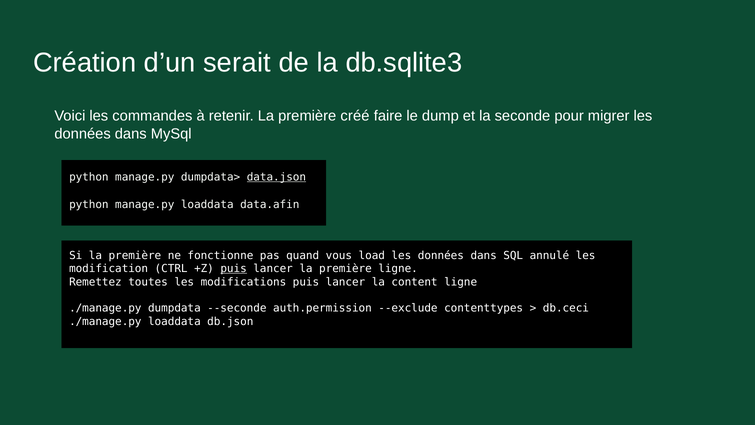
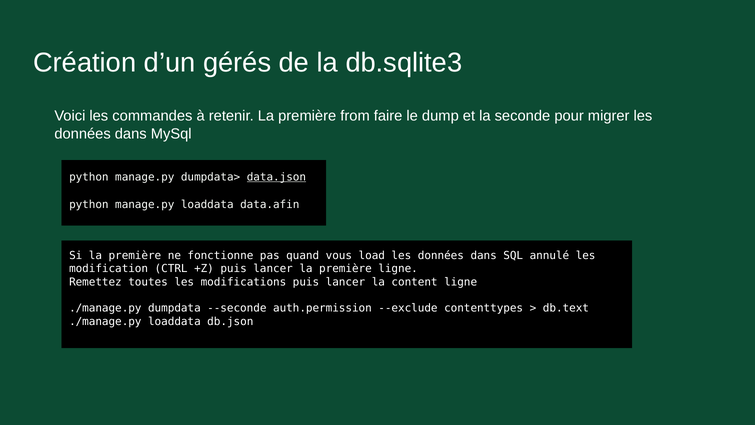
serait: serait -> gérés
créé: créé -> from
puis at (234, 268) underline: present -> none
db.ceci: db.ceci -> db.text
